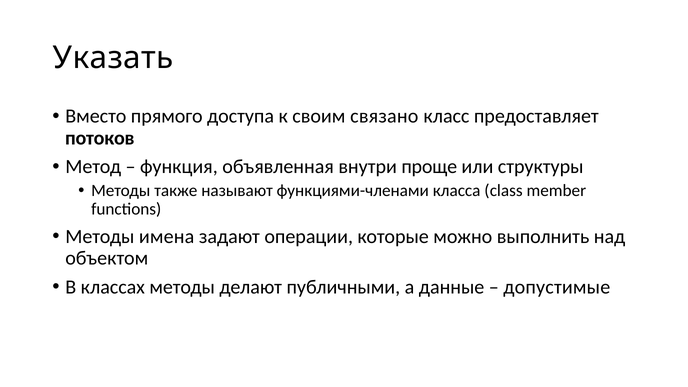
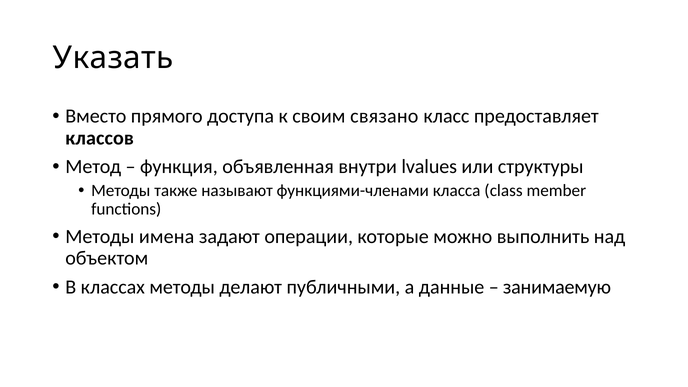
потоков: потоков -> классов
проще: проще -> lvalues
допустимые: допустимые -> занимаемую
